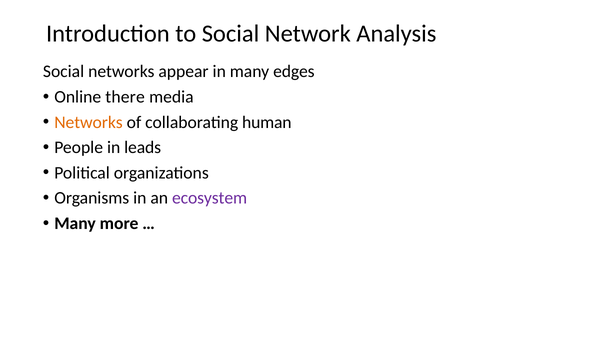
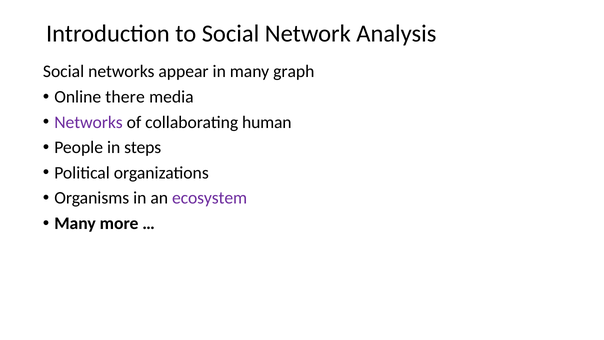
edges: edges -> graph
Networks at (89, 122) colour: orange -> purple
leads: leads -> steps
